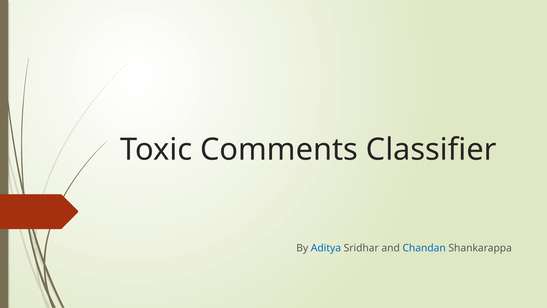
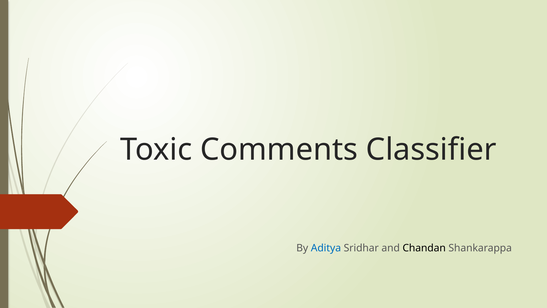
Chandan colour: blue -> black
